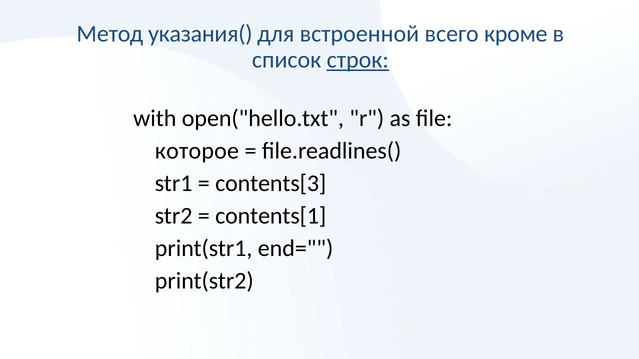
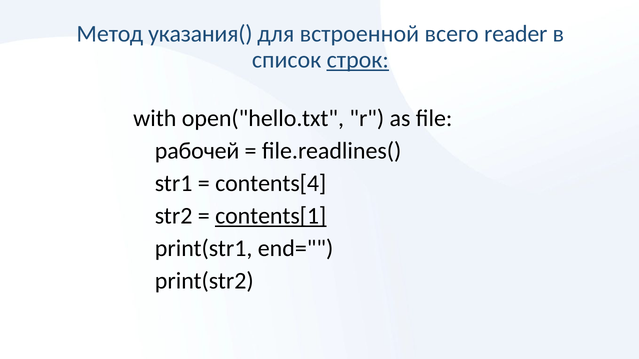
кроме: кроме -> reader
которое: которое -> рабочей
contents[3: contents[3 -> contents[4
contents[1 underline: none -> present
